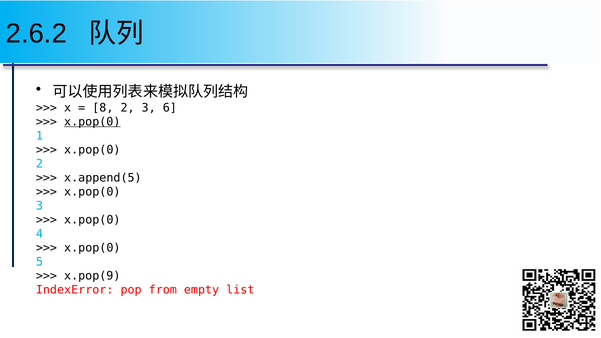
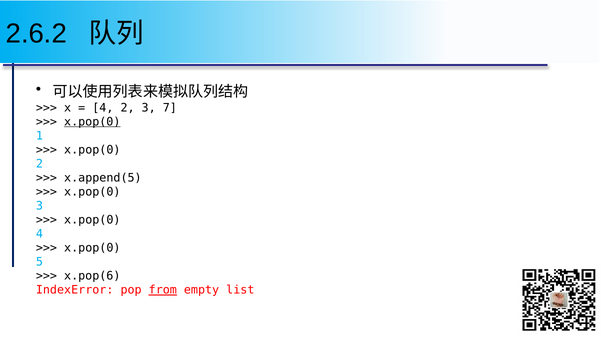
8 at (103, 108): 8 -> 4
6: 6 -> 7
x.pop(9: x.pop(9 -> x.pop(6
from underline: none -> present
